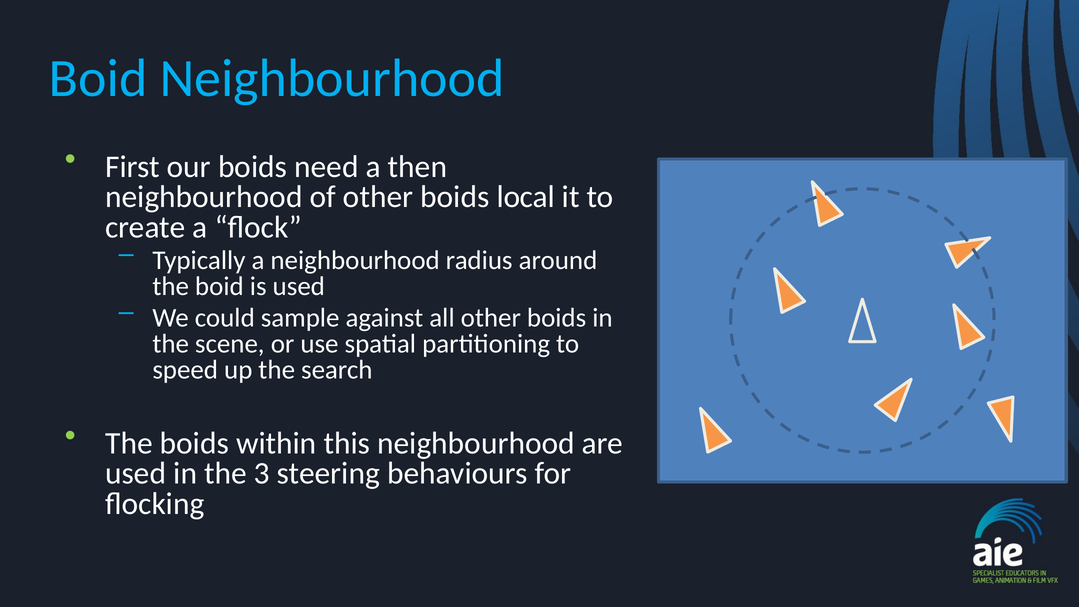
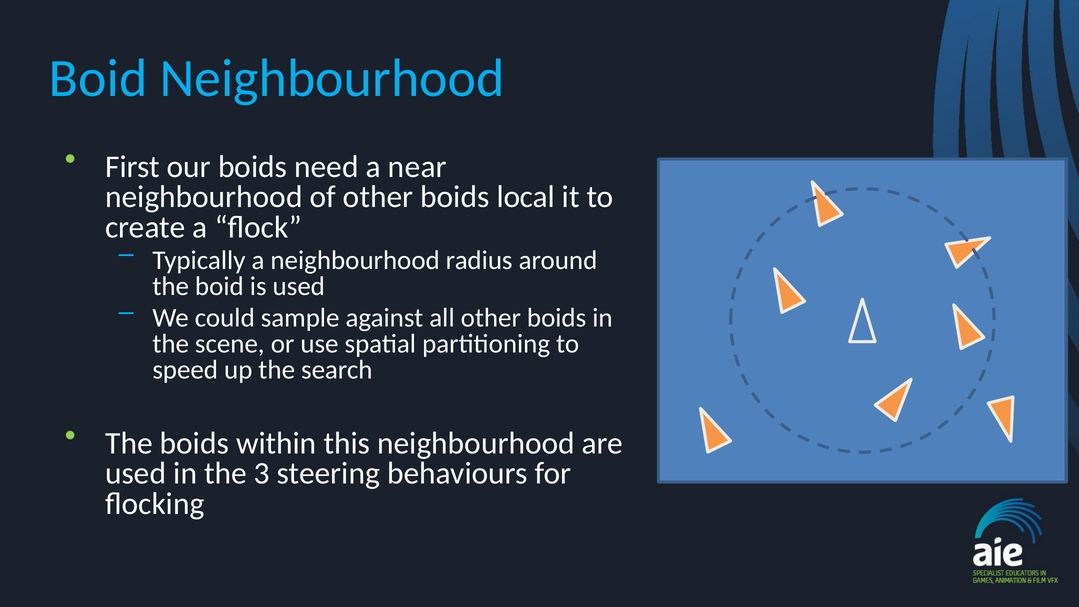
then: then -> near
